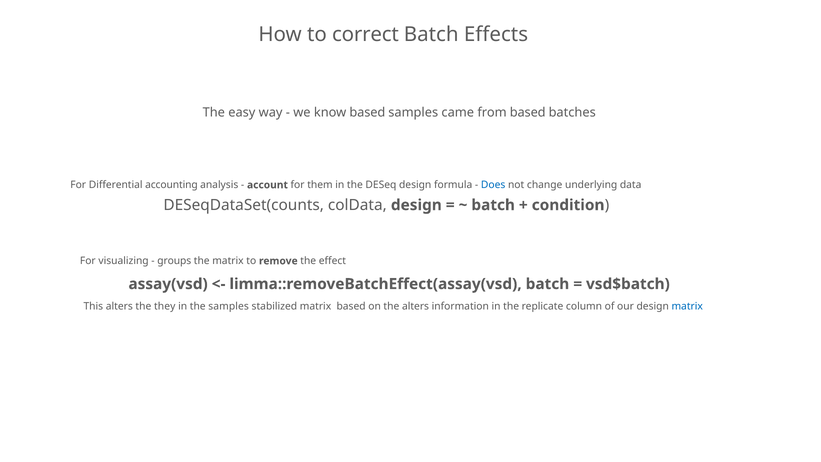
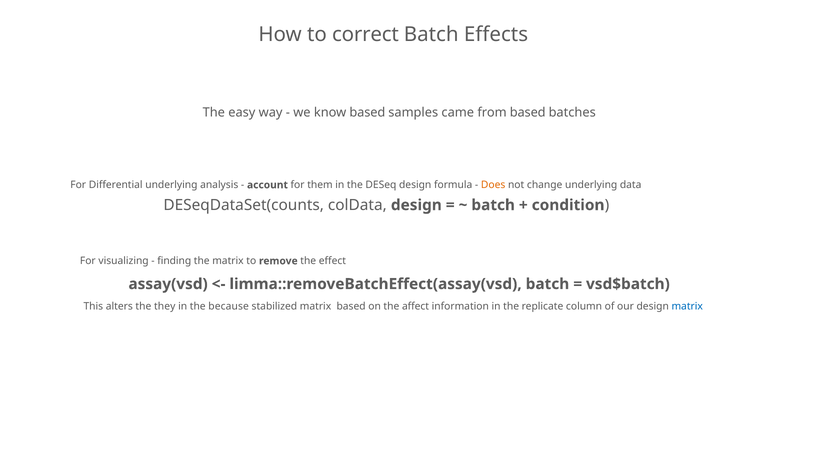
Differential accounting: accounting -> underlying
Does colour: blue -> orange
groups: groups -> finding
the samples: samples -> because
the alters: alters -> affect
